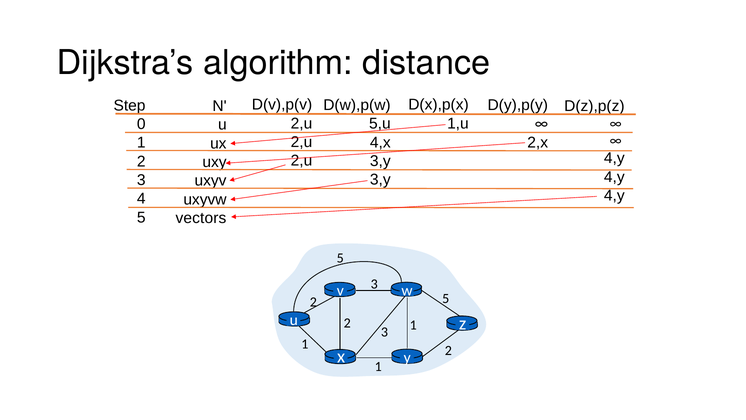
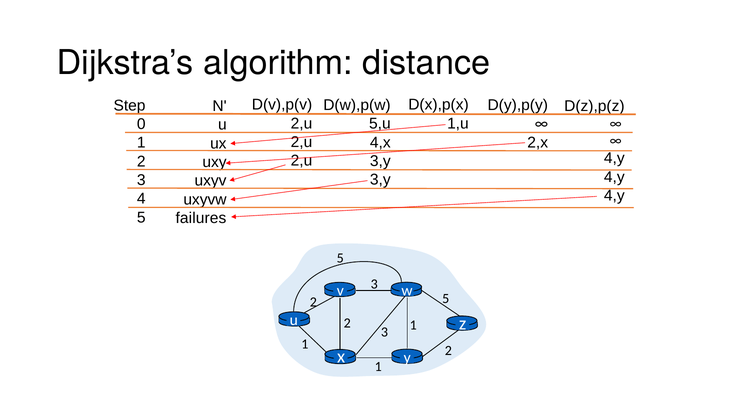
vectors: vectors -> failures
